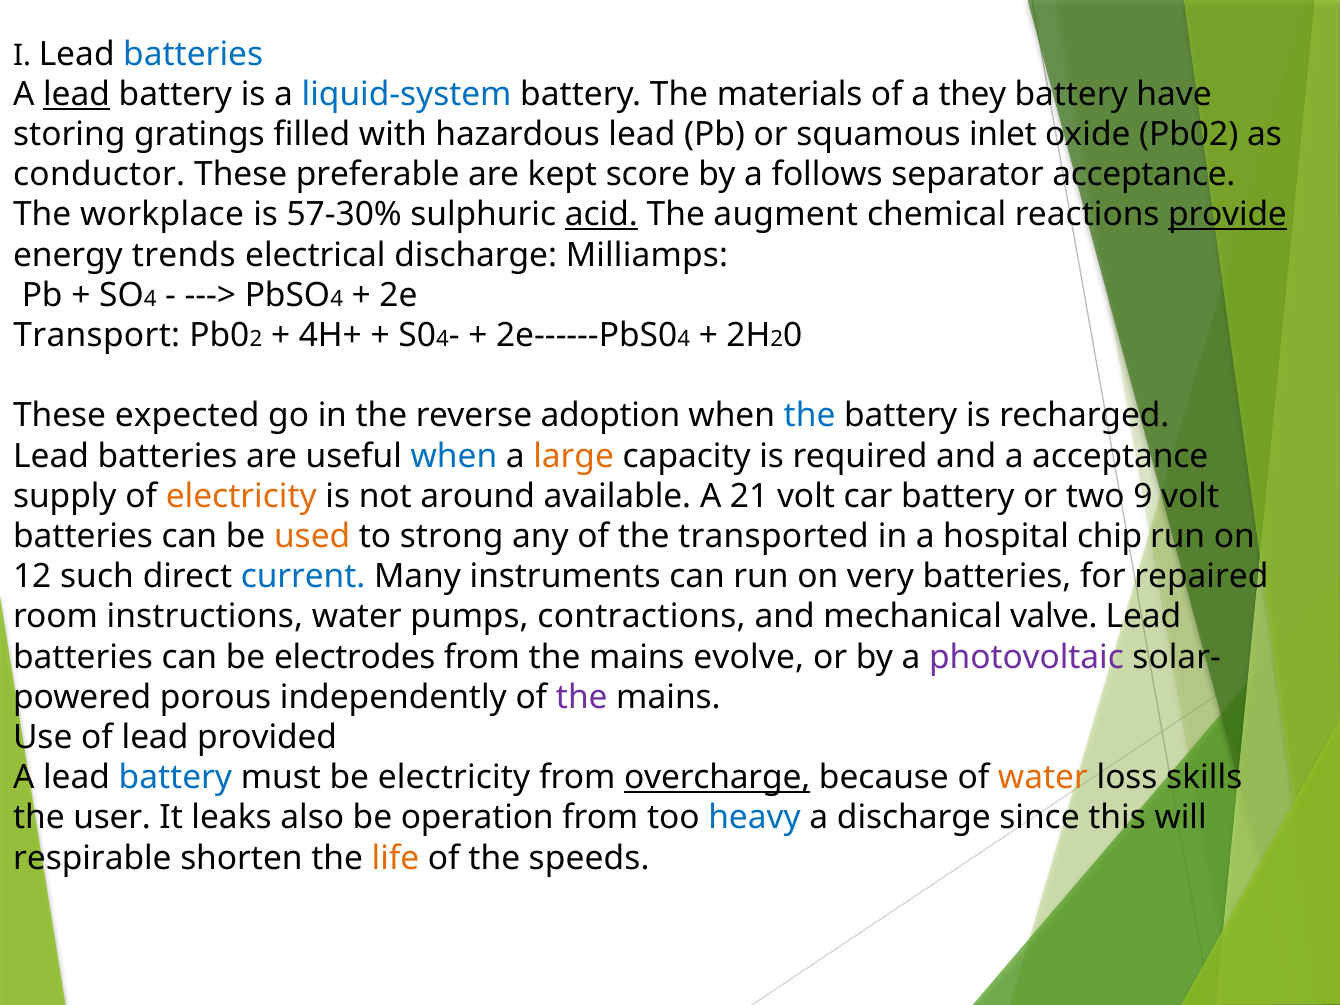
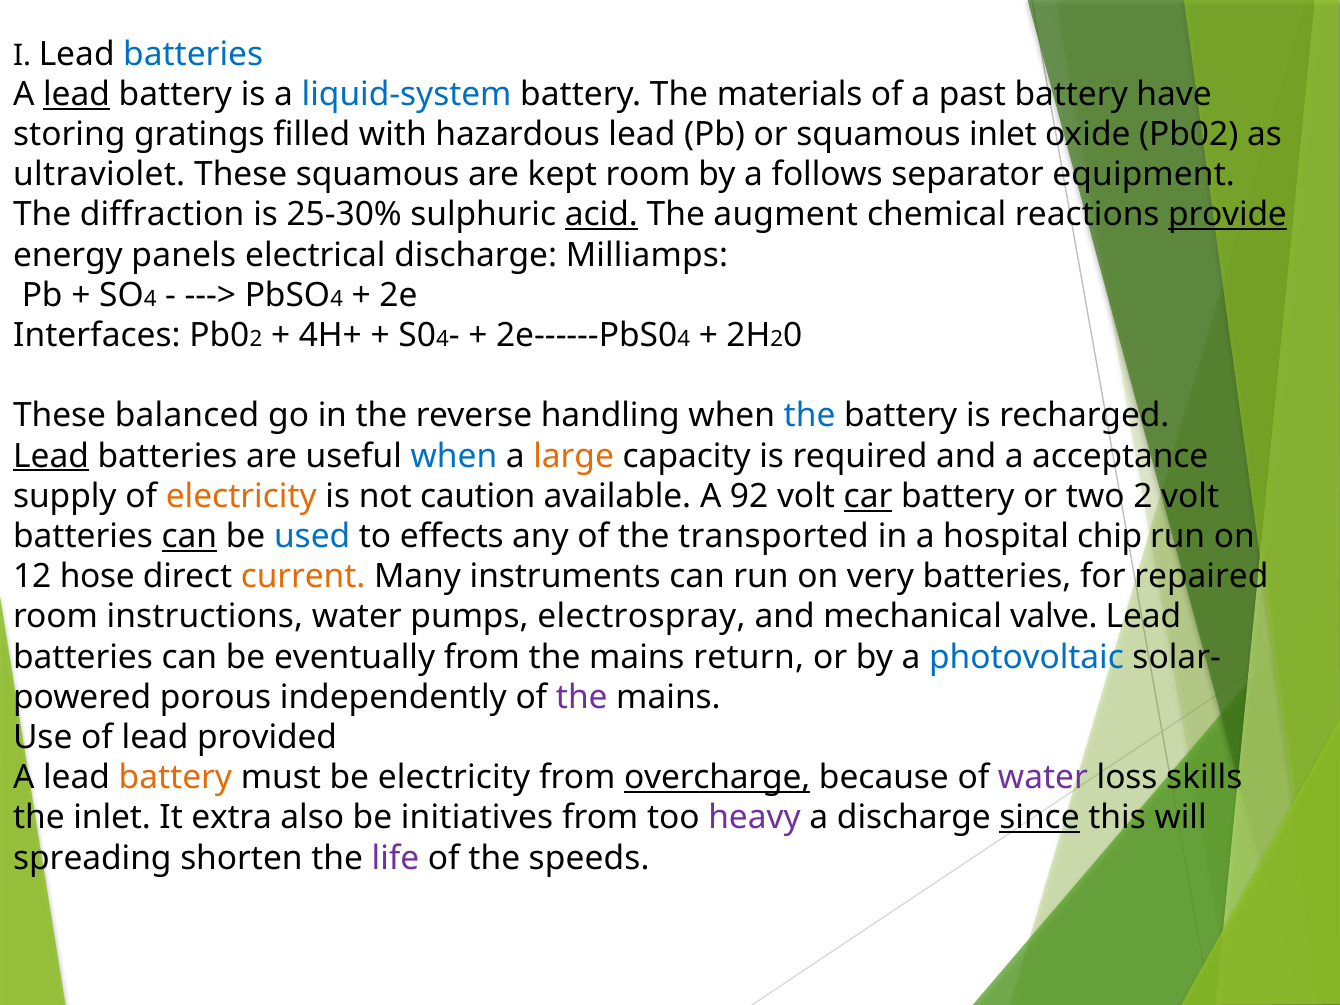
they: they -> past
conductor: conductor -> ultraviolet
These preferable: preferable -> squamous
kept score: score -> room
separator acceptance: acceptance -> equipment
workplace: workplace -> diffraction
57-30%: 57-30% -> 25-30%
trends: trends -> panels
Transport: Transport -> Interfaces
expected: expected -> balanced
adoption: adoption -> handling
Lead at (51, 456) underline: none -> present
around: around -> caution
21: 21 -> 92
car underline: none -> present
two 9: 9 -> 2
can at (189, 536) underline: none -> present
used colour: orange -> blue
strong: strong -> effects
such: such -> hose
current colour: blue -> orange
contractions: contractions -> electrospray
electrodes: electrodes -> eventually
evolve: evolve -> return
photovoltaic colour: purple -> blue
battery at (175, 778) colour: blue -> orange
water at (1043, 778) colour: orange -> purple
the user: user -> inlet
leaks: leaks -> extra
operation: operation -> initiatives
heavy colour: blue -> purple
since underline: none -> present
respirable: respirable -> spreading
life colour: orange -> purple
